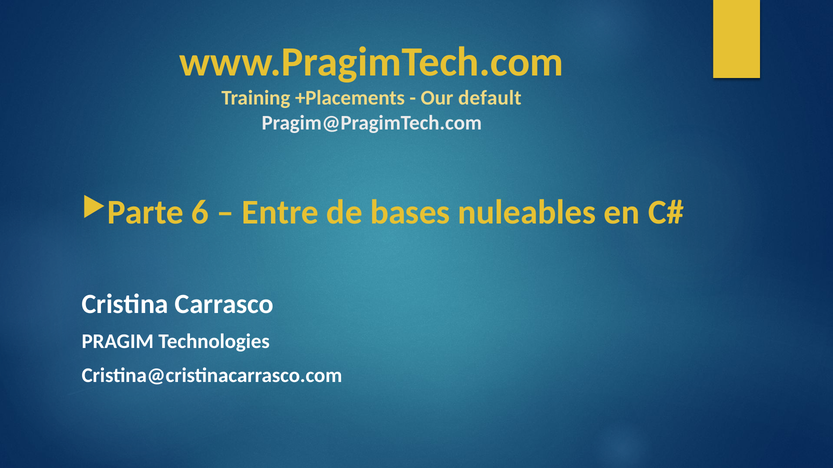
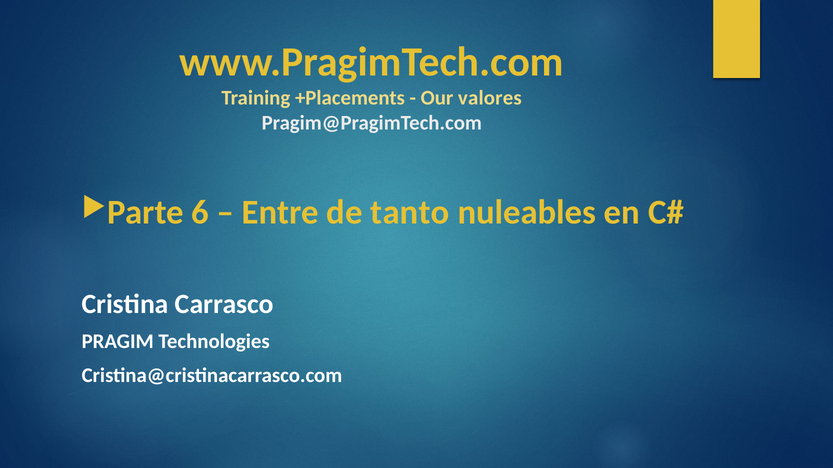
default: default -> valores
bases: bases -> tanto
